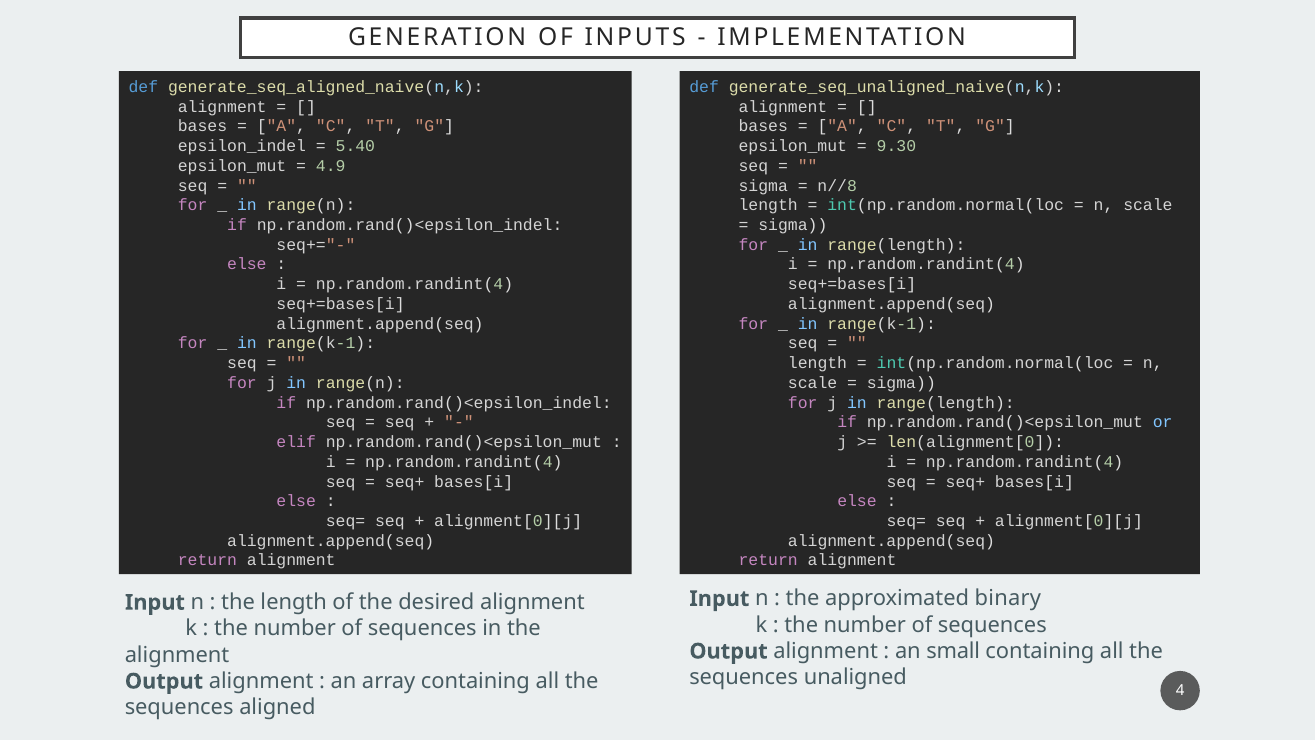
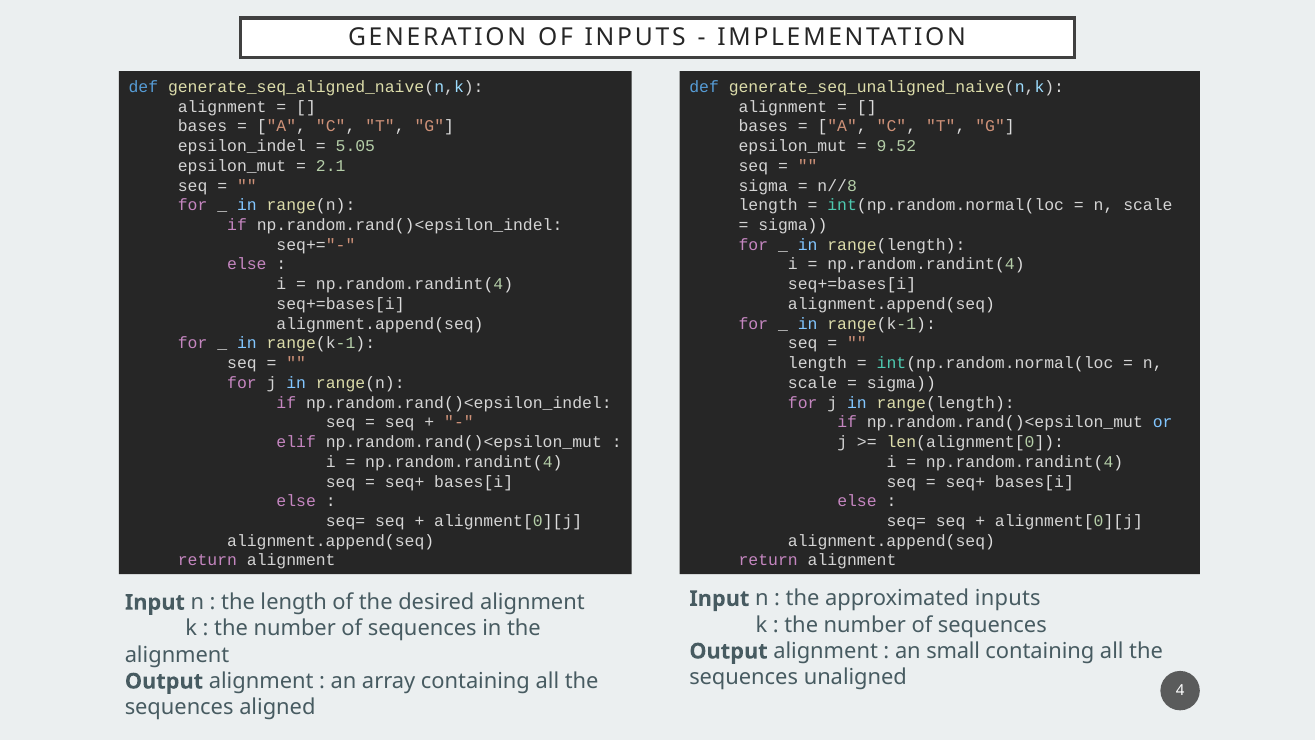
5.40: 5.40 -> 5.05
9.30: 9.30 -> 9.52
4.9: 4.9 -> 2.1
approximated binary: binary -> inputs
